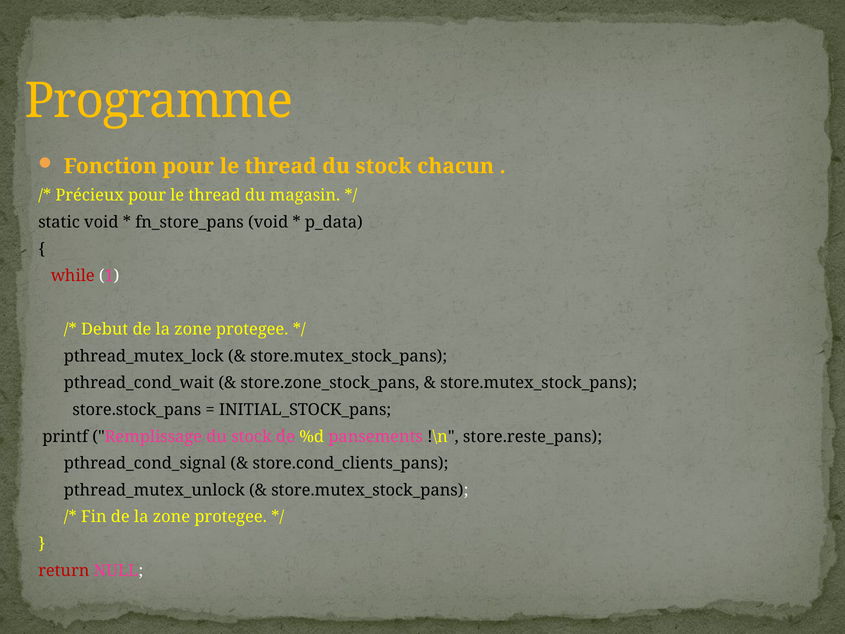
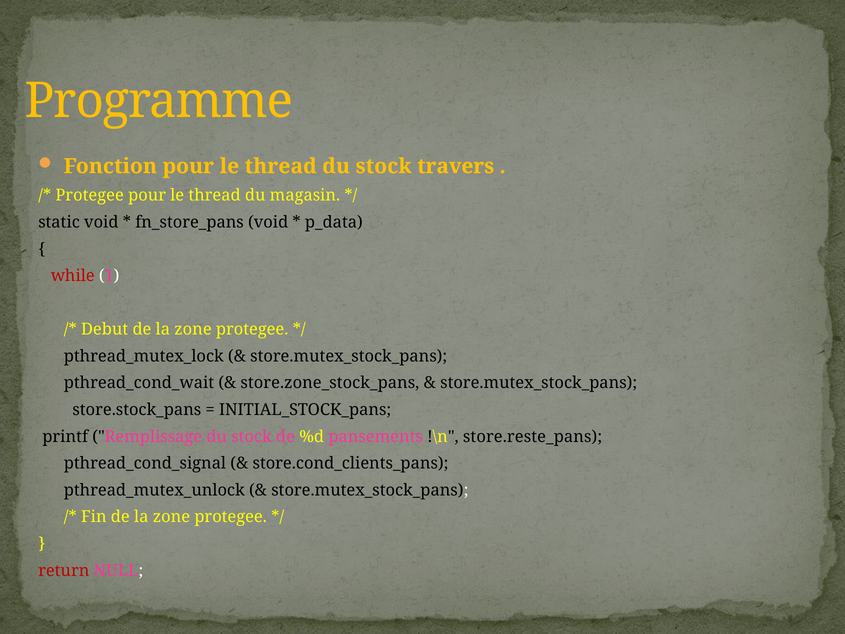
chacun: chacun -> travers
Précieux at (90, 195): Précieux -> Protegee
